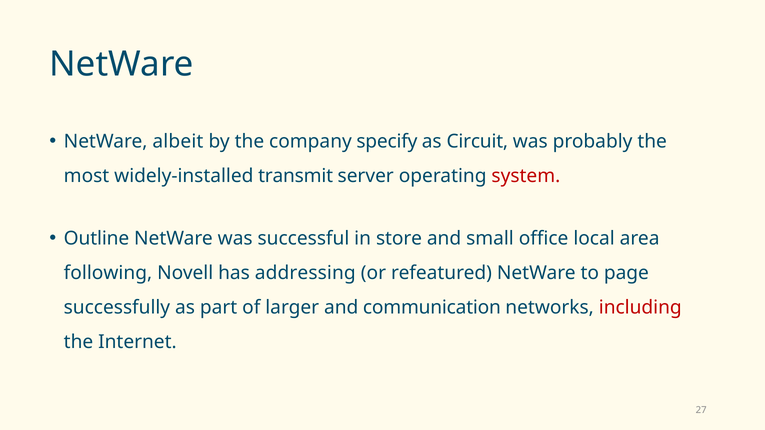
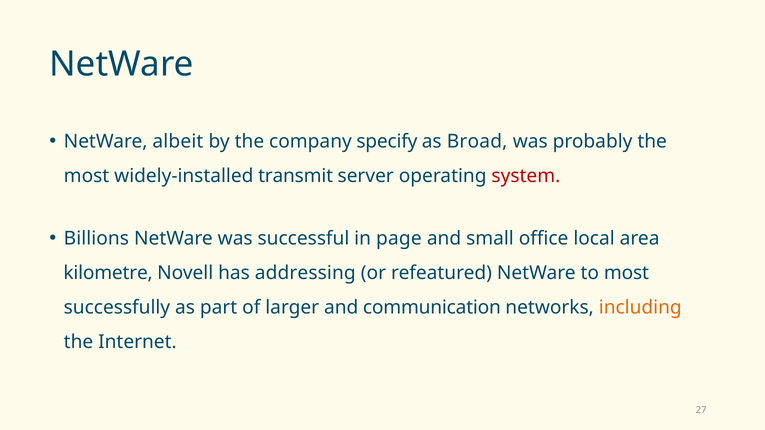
Circuit: Circuit -> Broad
Outline: Outline -> Billions
store: store -> page
following: following -> kilometre
to page: page -> most
including colour: red -> orange
